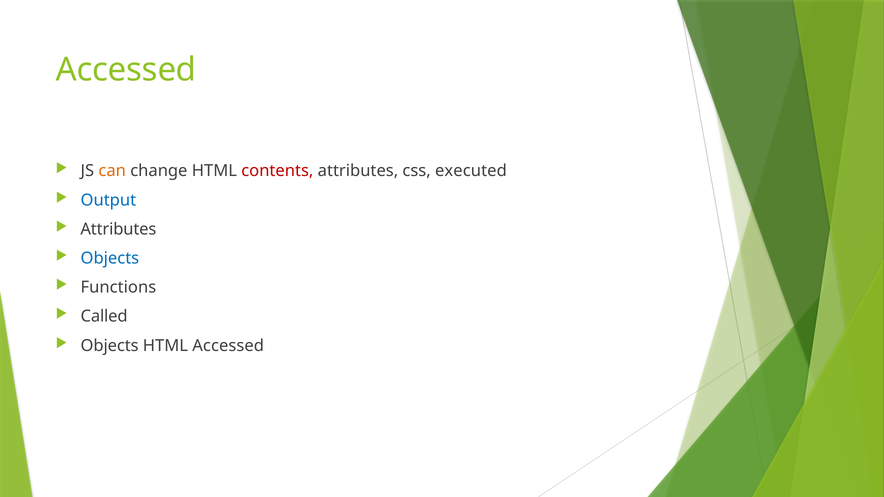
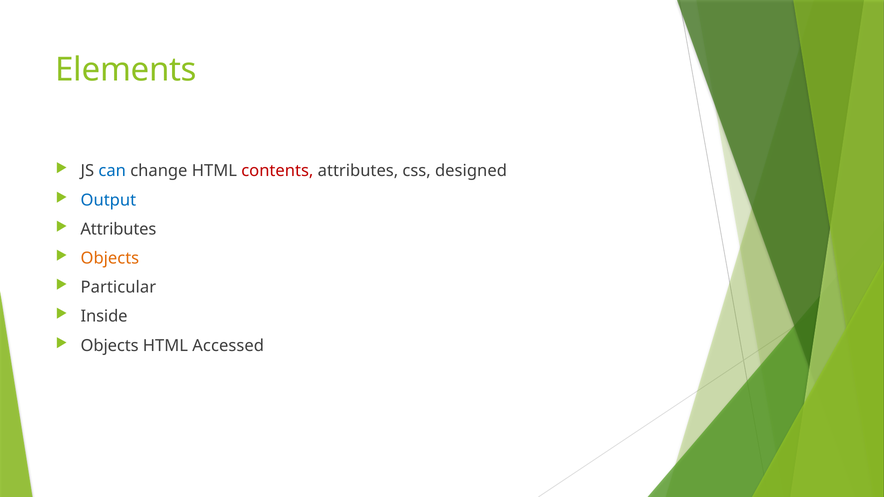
Accessed at (126, 70): Accessed -> Elements
can colour: orange -> blue
executed: executed -> designed
Objects at (110, 258) colour: blue -> orange
Functions: Functions -> Particular
Called: Called -> Inside
